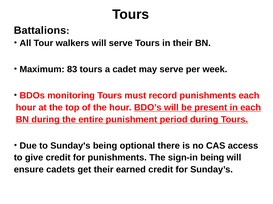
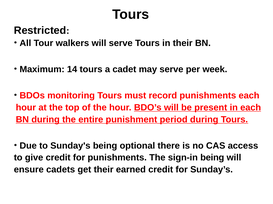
Battalions: Battalions -> Restricted
83: 83 -> 14
